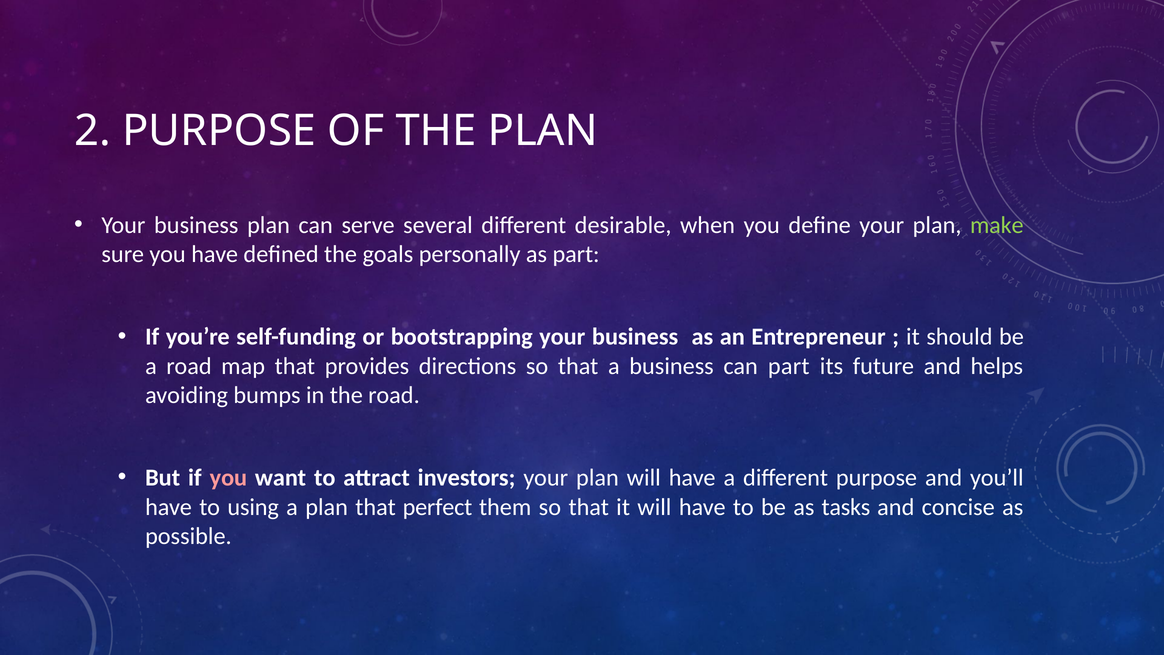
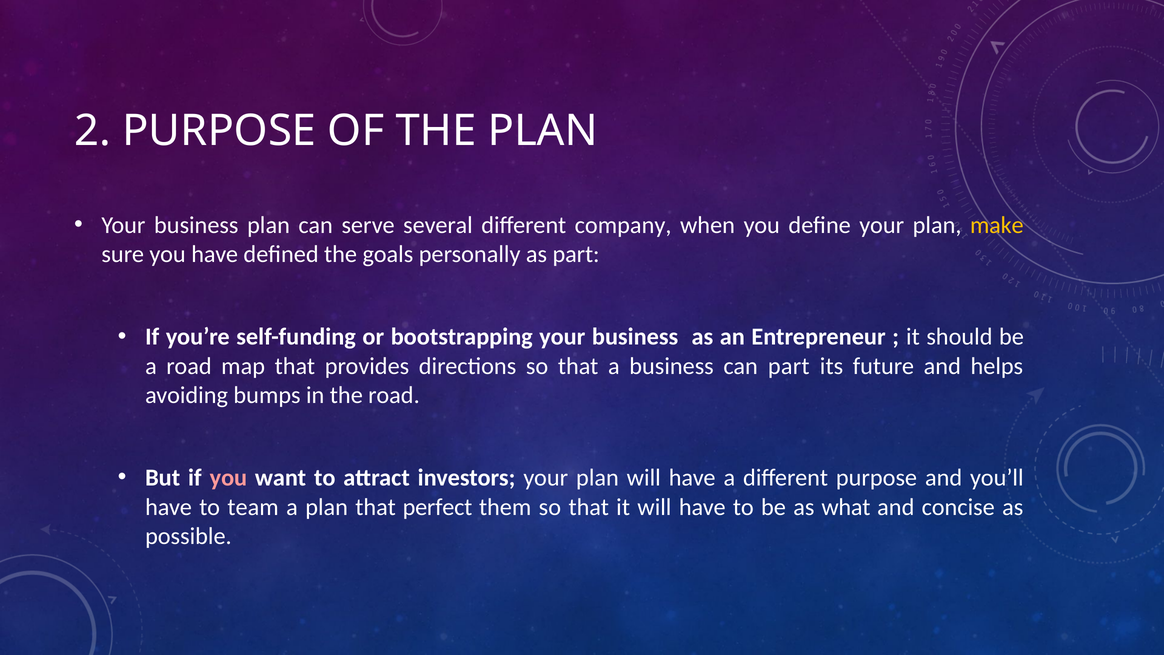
desirable: desirable -> company
make colour: light green -> yellow
using: using -> team
tasks: tasks -> what
